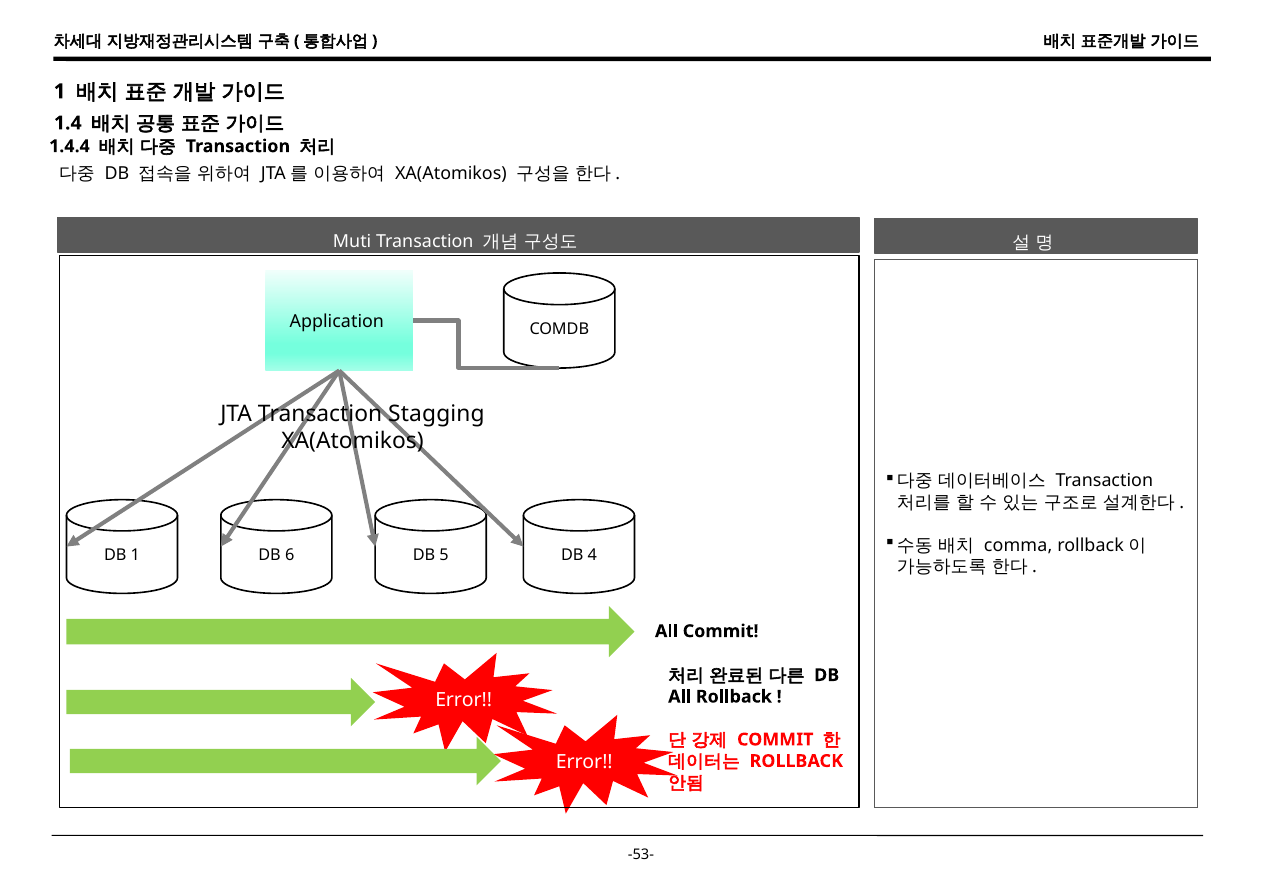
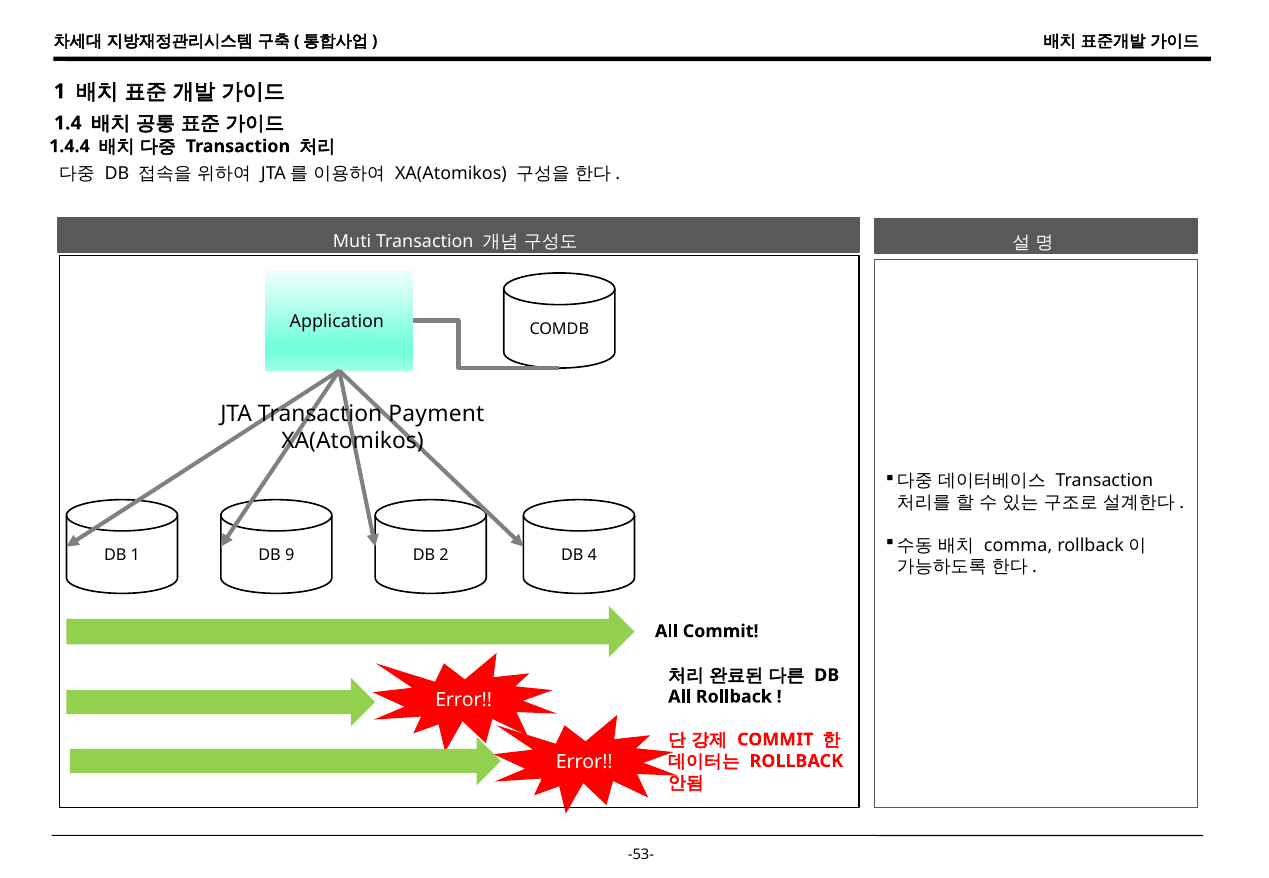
Stagging: Stagging -> Payment
6: 6 -> 9
5: 5 -> 2
